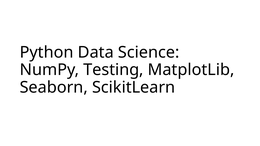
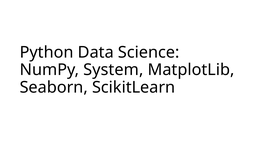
Testing: Testing -> System
